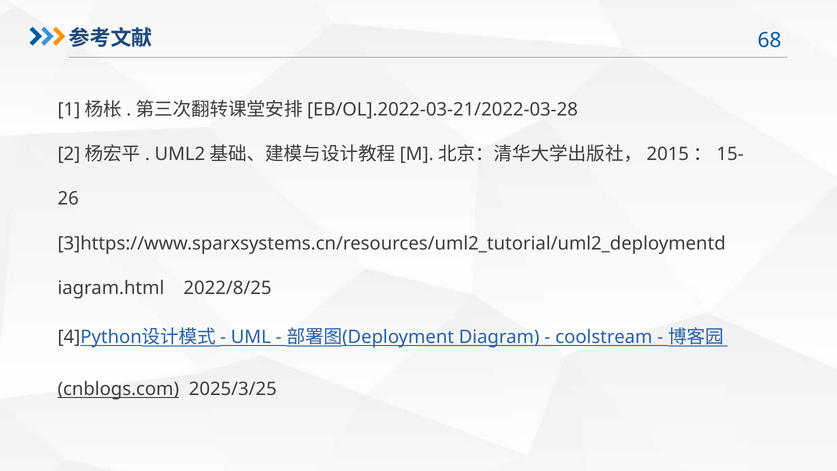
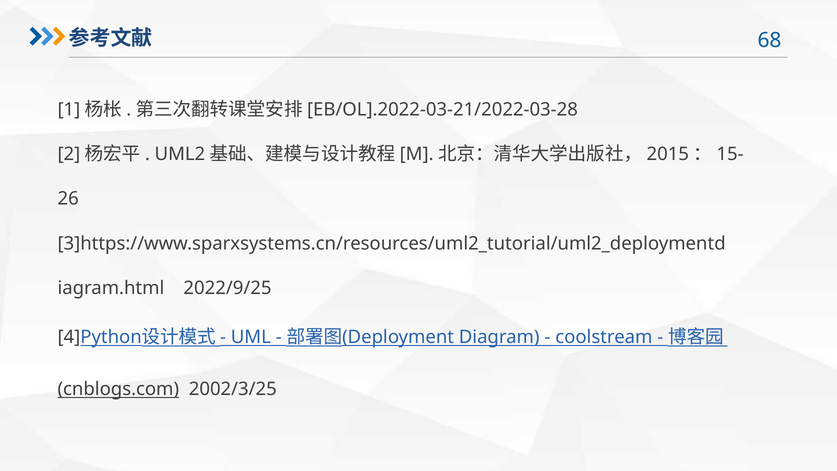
2022/8/25: 2022/8/25 -> 2022/9/25
2025/3/25: 2025/3/25 -> 2002/3/25
